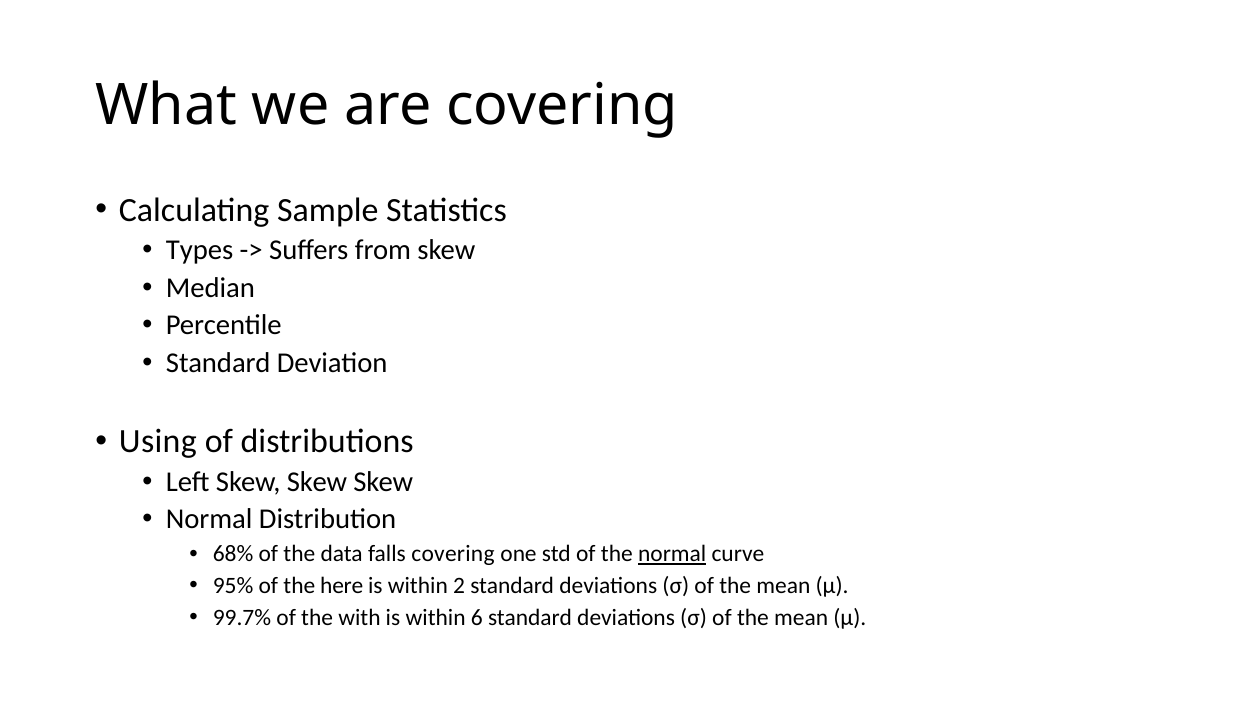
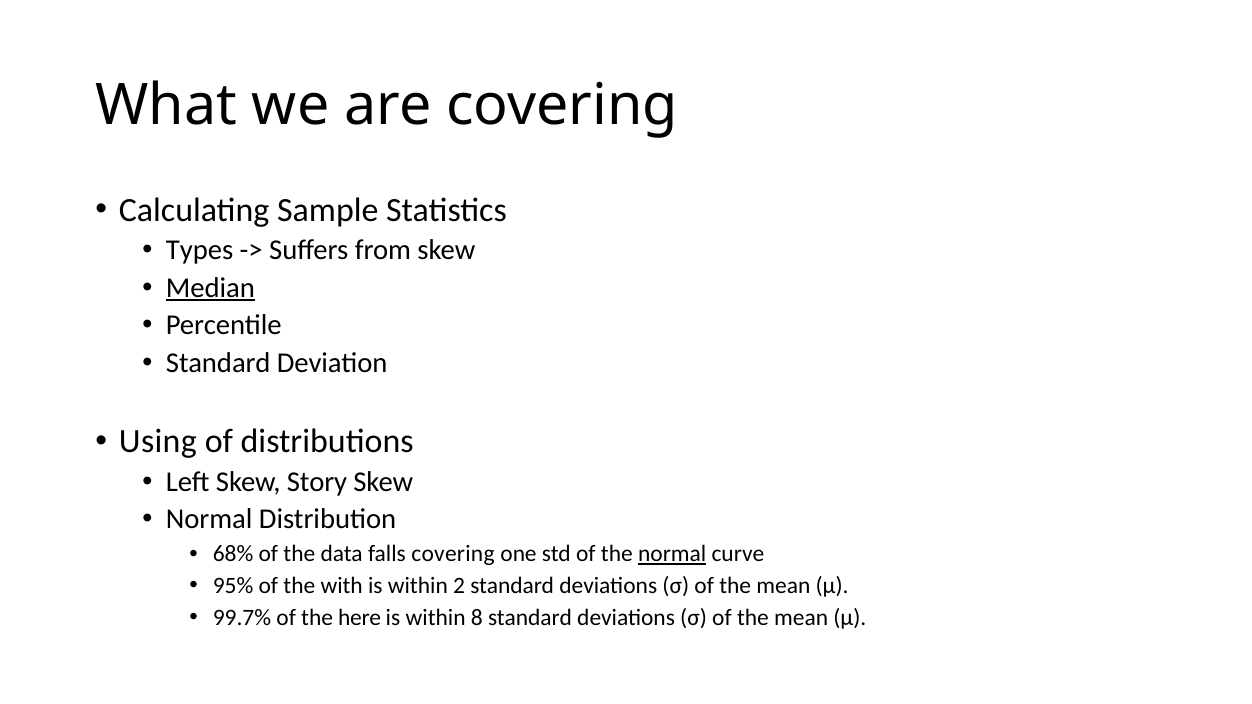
Median underline: none -> present
Left Skew Skew: Skew -> Story
here: here -> with
with: with -> here
6: 6 -> 8
